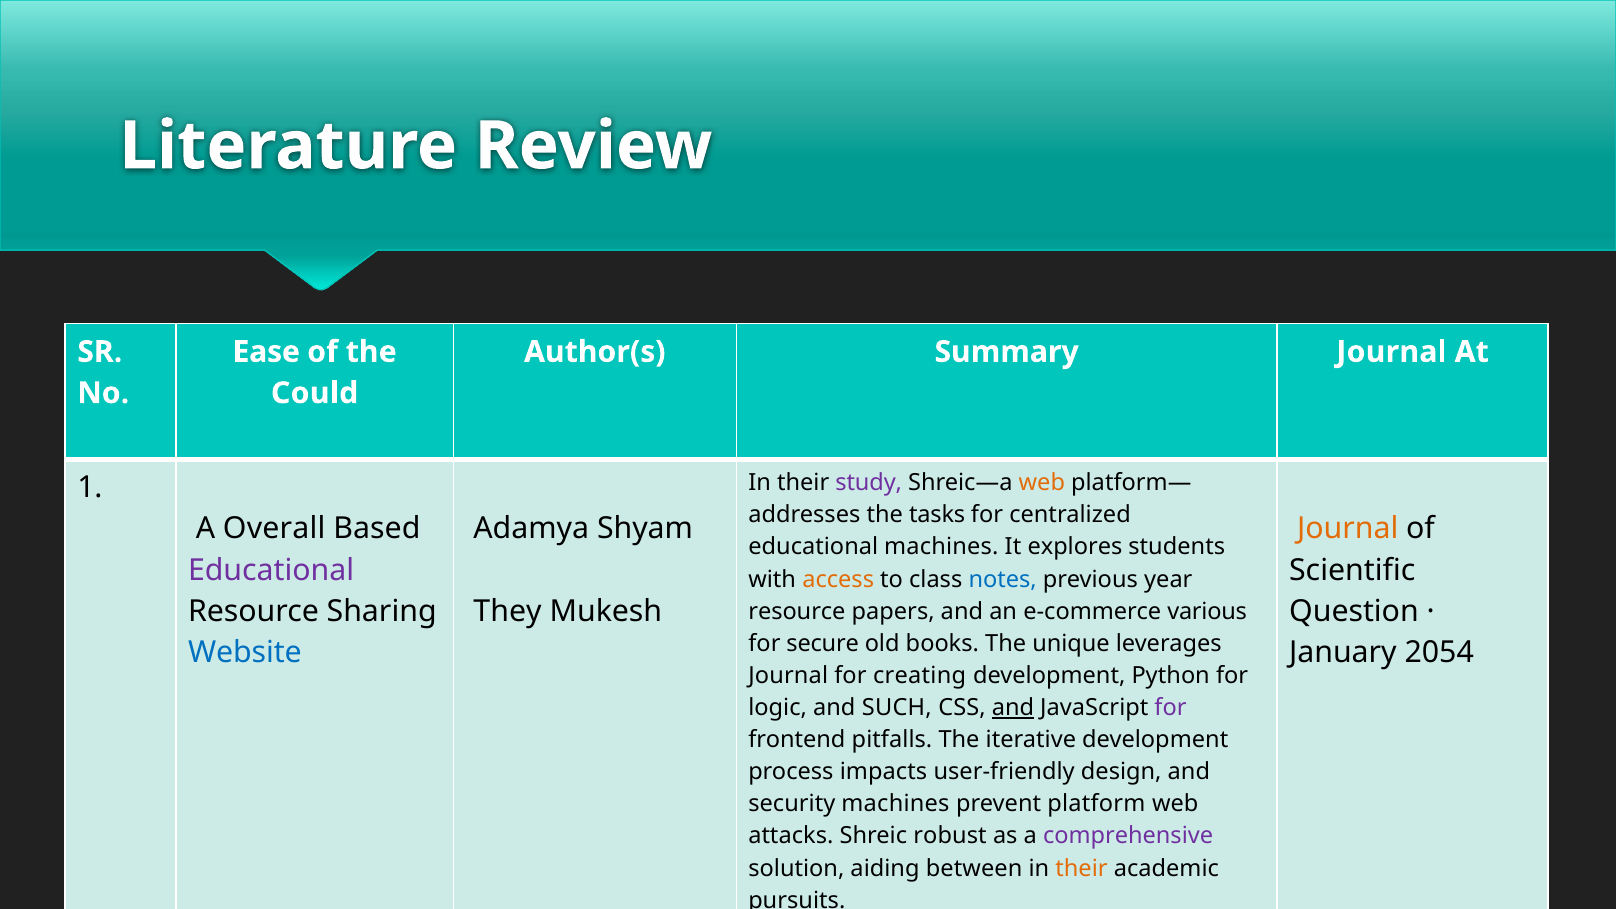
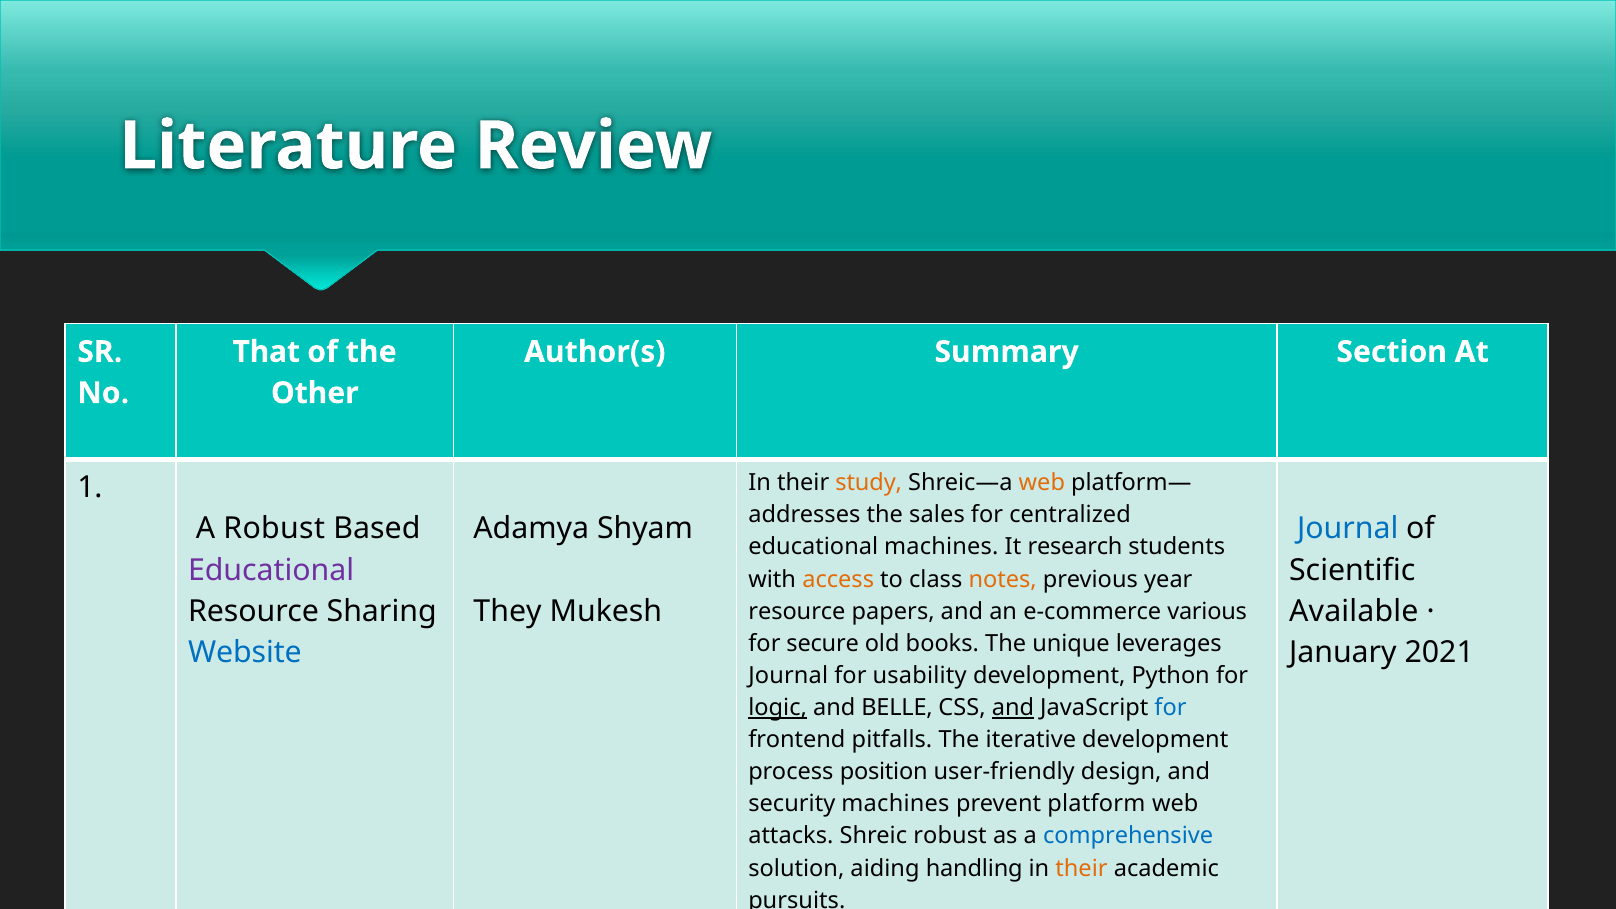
Ease: Ease -> That
Summary Journal: Journal -> Section
Could: Could -> Other
study colour: purple -> orange
tasks: tasks -> sales
A Overall: Overall -> Robust
Journal at (1348, 529) colour: orange -> blue
explores: explores -> research
notes colour: blue -> orange
Question: Question -> Available
2054: 2054 -> 2021
creating: creating -> usability
logic underline: none -> present
SUCH: SUCH -> BELLE
for at (1171, 708) colour: purple -> blue
impacts: impacts -> position
comprehensive colour: purple -> blue
between: between -> handling
